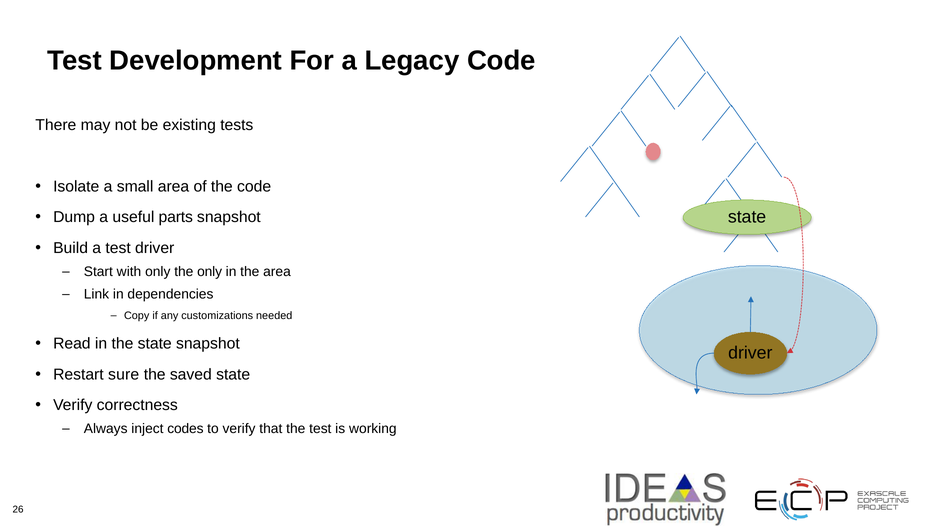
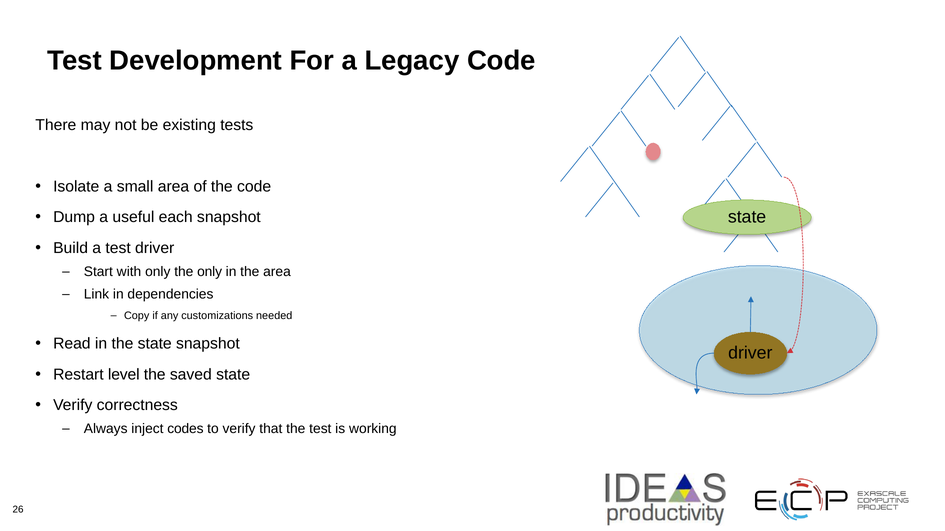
parts: parts -> each
sure: sure -> level
